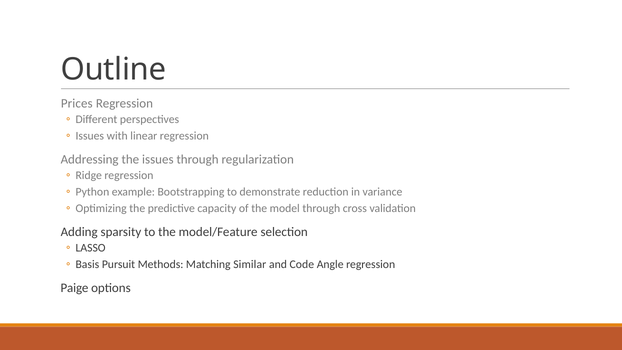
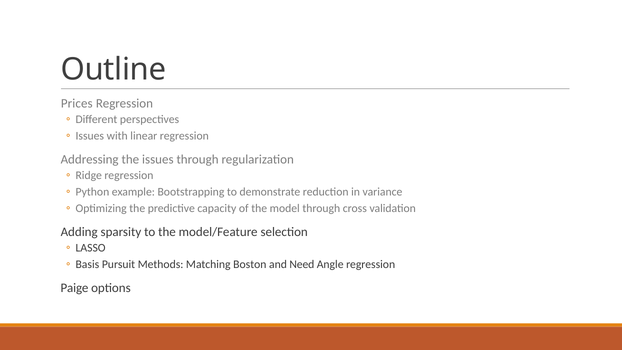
Similar: Similar -> Boston
Code: Code -> Need
